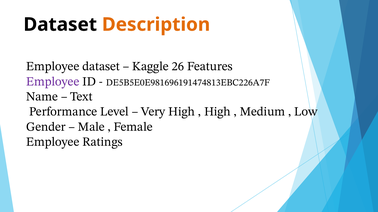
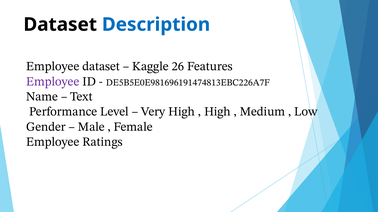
Description colour: orange -> blue
